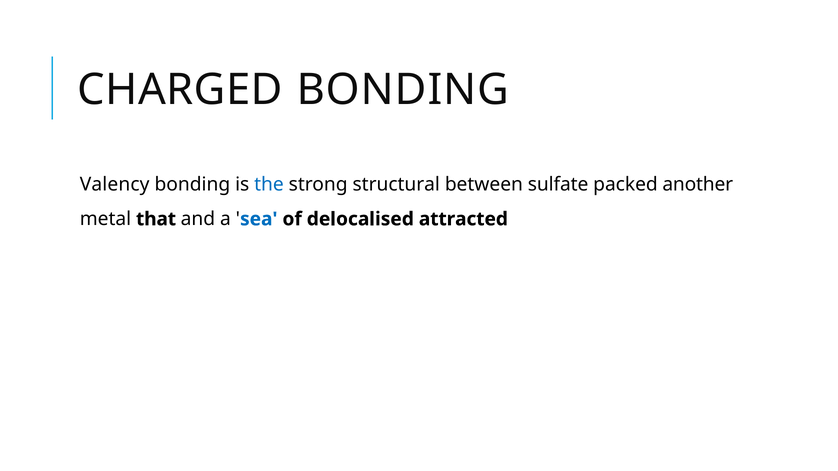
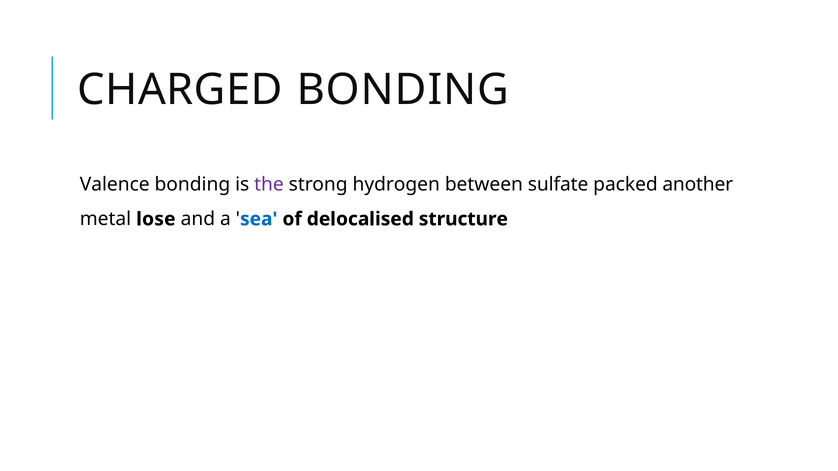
Valency: Valency -> Valence
the colour: blue -> purple
structural: structural -> hydrogen
that: that -> lose
attracted: attracted -> structure
